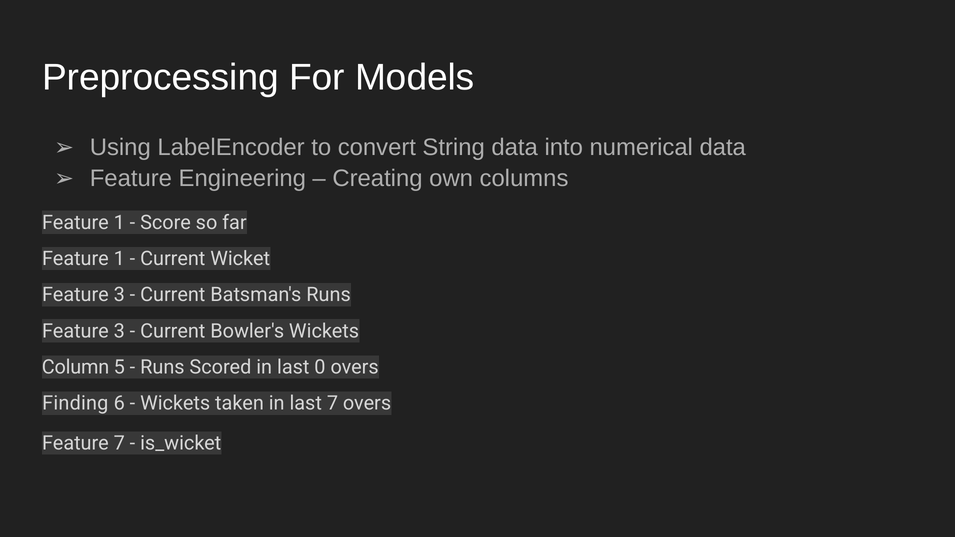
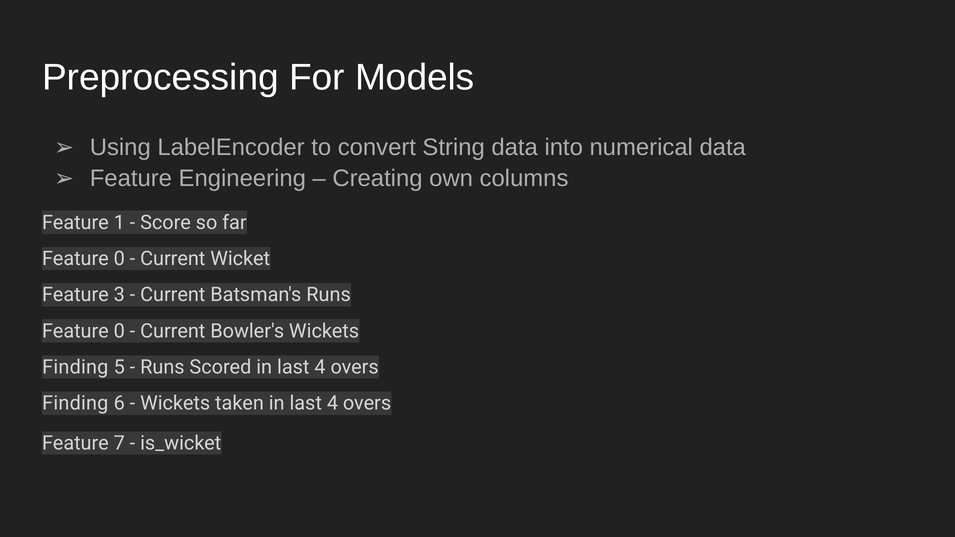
1 at (119, 259): 1 -> 0
3 at (119, 331): 3 -> 0
Column at (76, 367): Column -> Finding
Scored in last 0: 0 -> 4
taken in last 7: 7 -> 4
